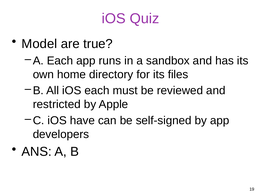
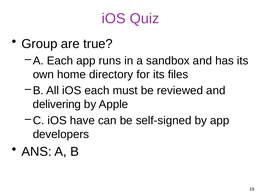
Model: Model -> Group
restricted: restricted -> delivering
